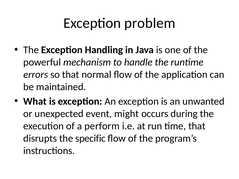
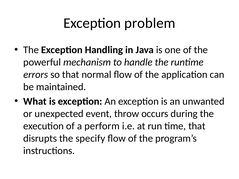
might: might -> throw
specific: specific -> specify
